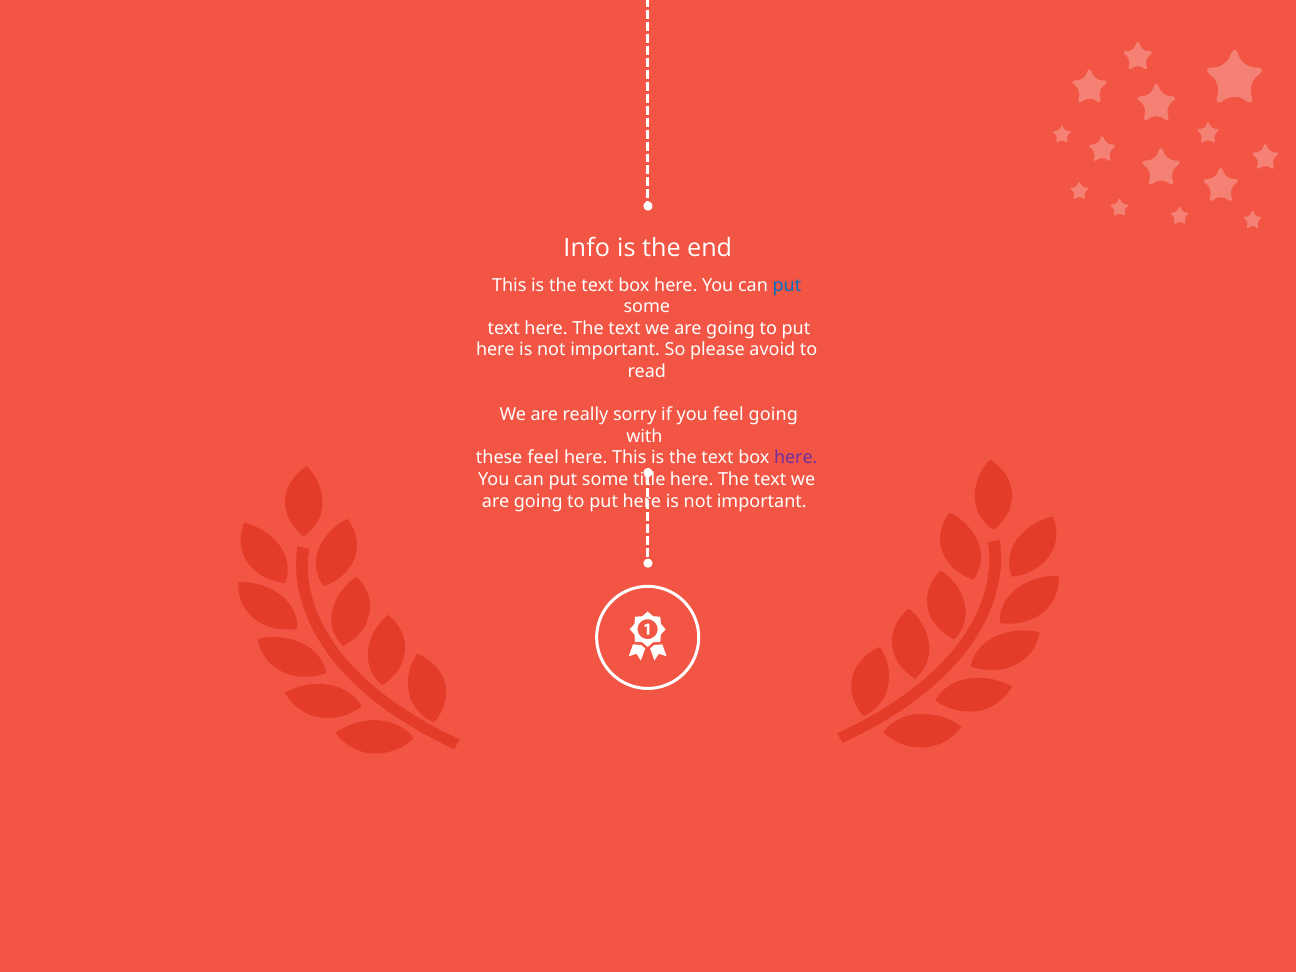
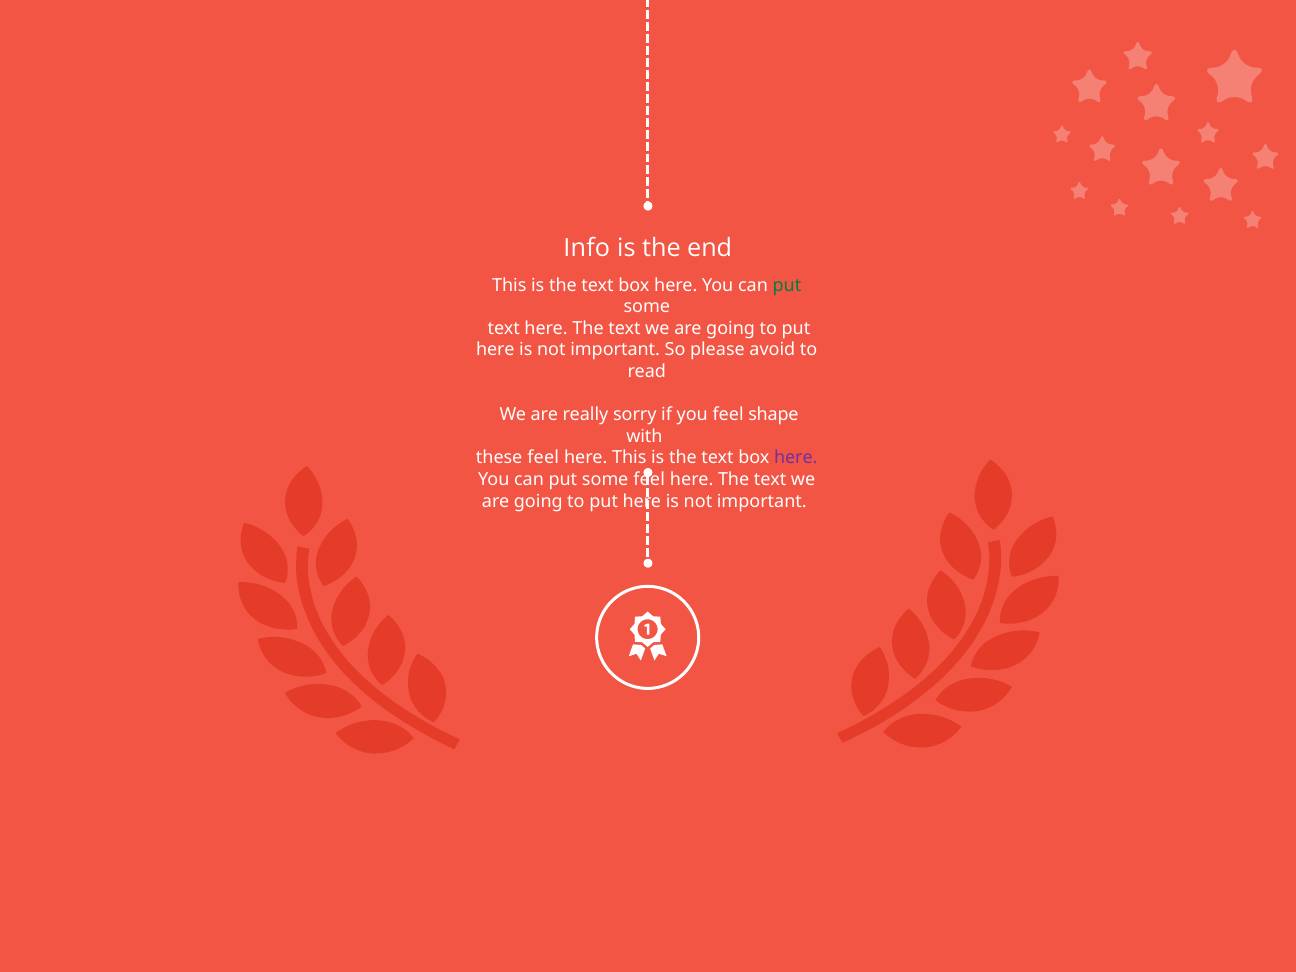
put at (787, 285) colour: blue -> green
feel going: going -> shape
some title: title -> feel
